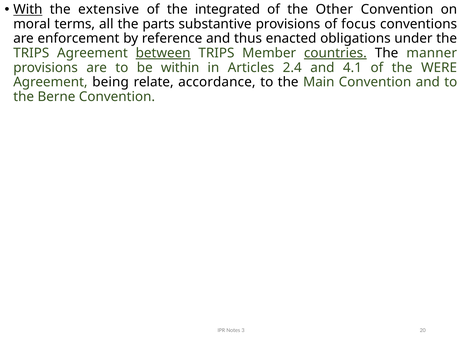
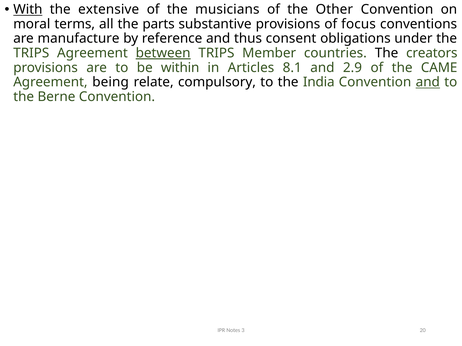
integrated: integrated -> musicians
enforcement: enforcement -> manufacture
enacted: enacted -> consent
countries underline: present -> none
manner: manner -> creators
2.4: 2.4 -> 8.1
4.1: 4.1 -> 2.9
WERE: WERE -> CAME
accordance: accordance -> compulsory
Main: Main -> India
and at (428, 82) underline: none -> present
